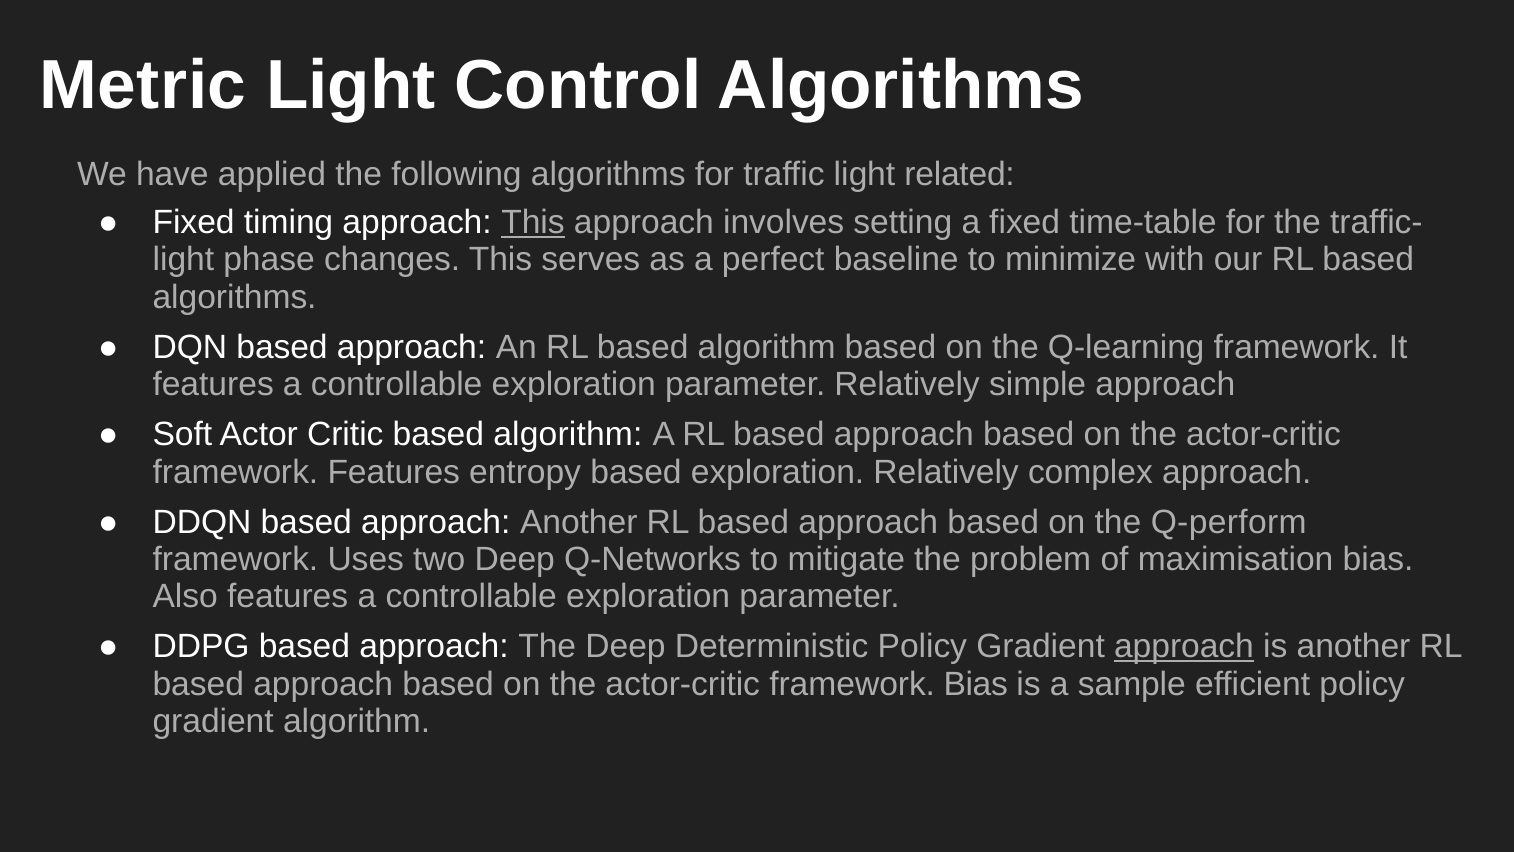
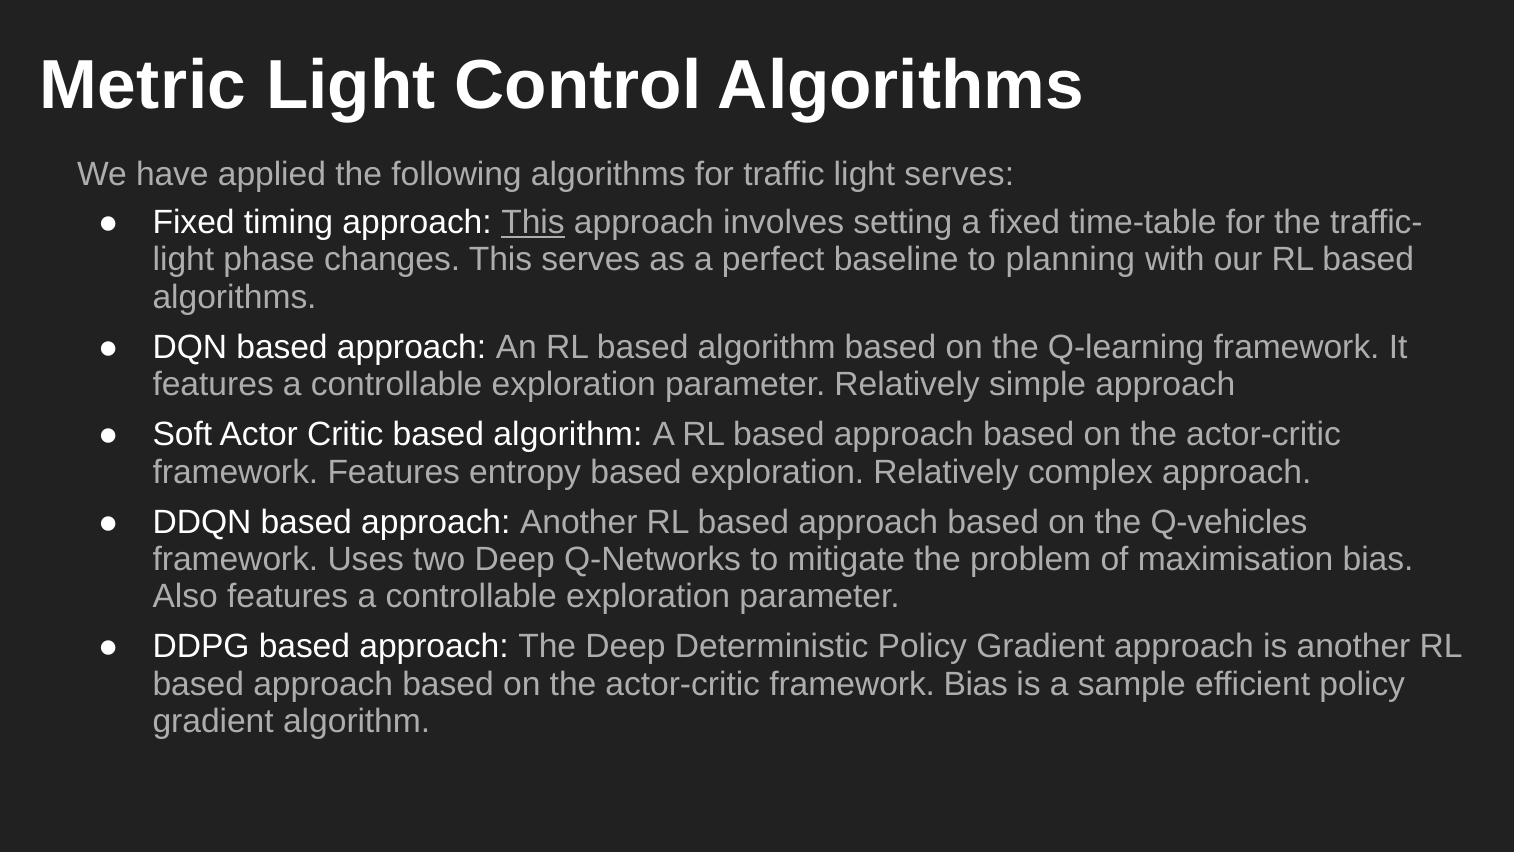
light related: related -> serves
minimize: minimize -> planning
Q-perform: Q-perform -> Q-vehicles
approach at (1184, 647) underline: present -> none
